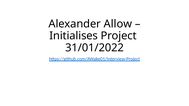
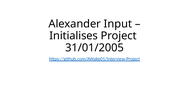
Allow: Allow -> Input
31/01/2022: 31/01/2022 -> 31/01/2005
